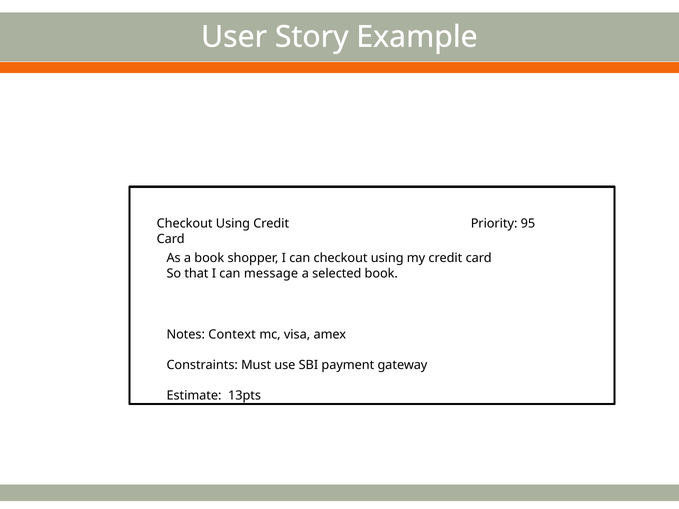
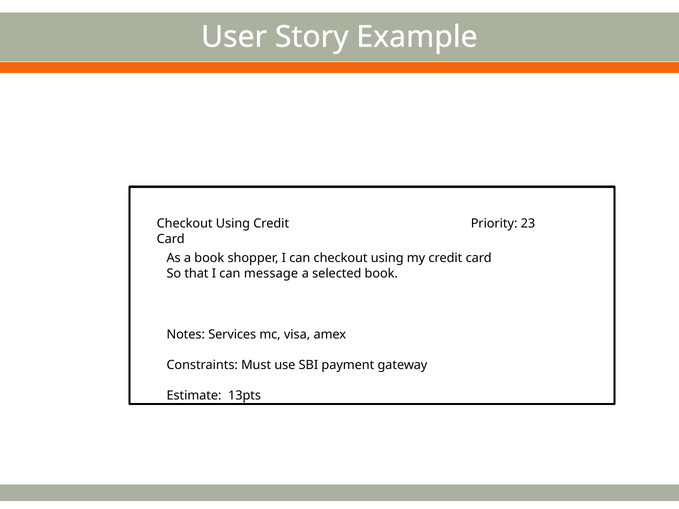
95: 95 -> 23
Context: Context -> Services
